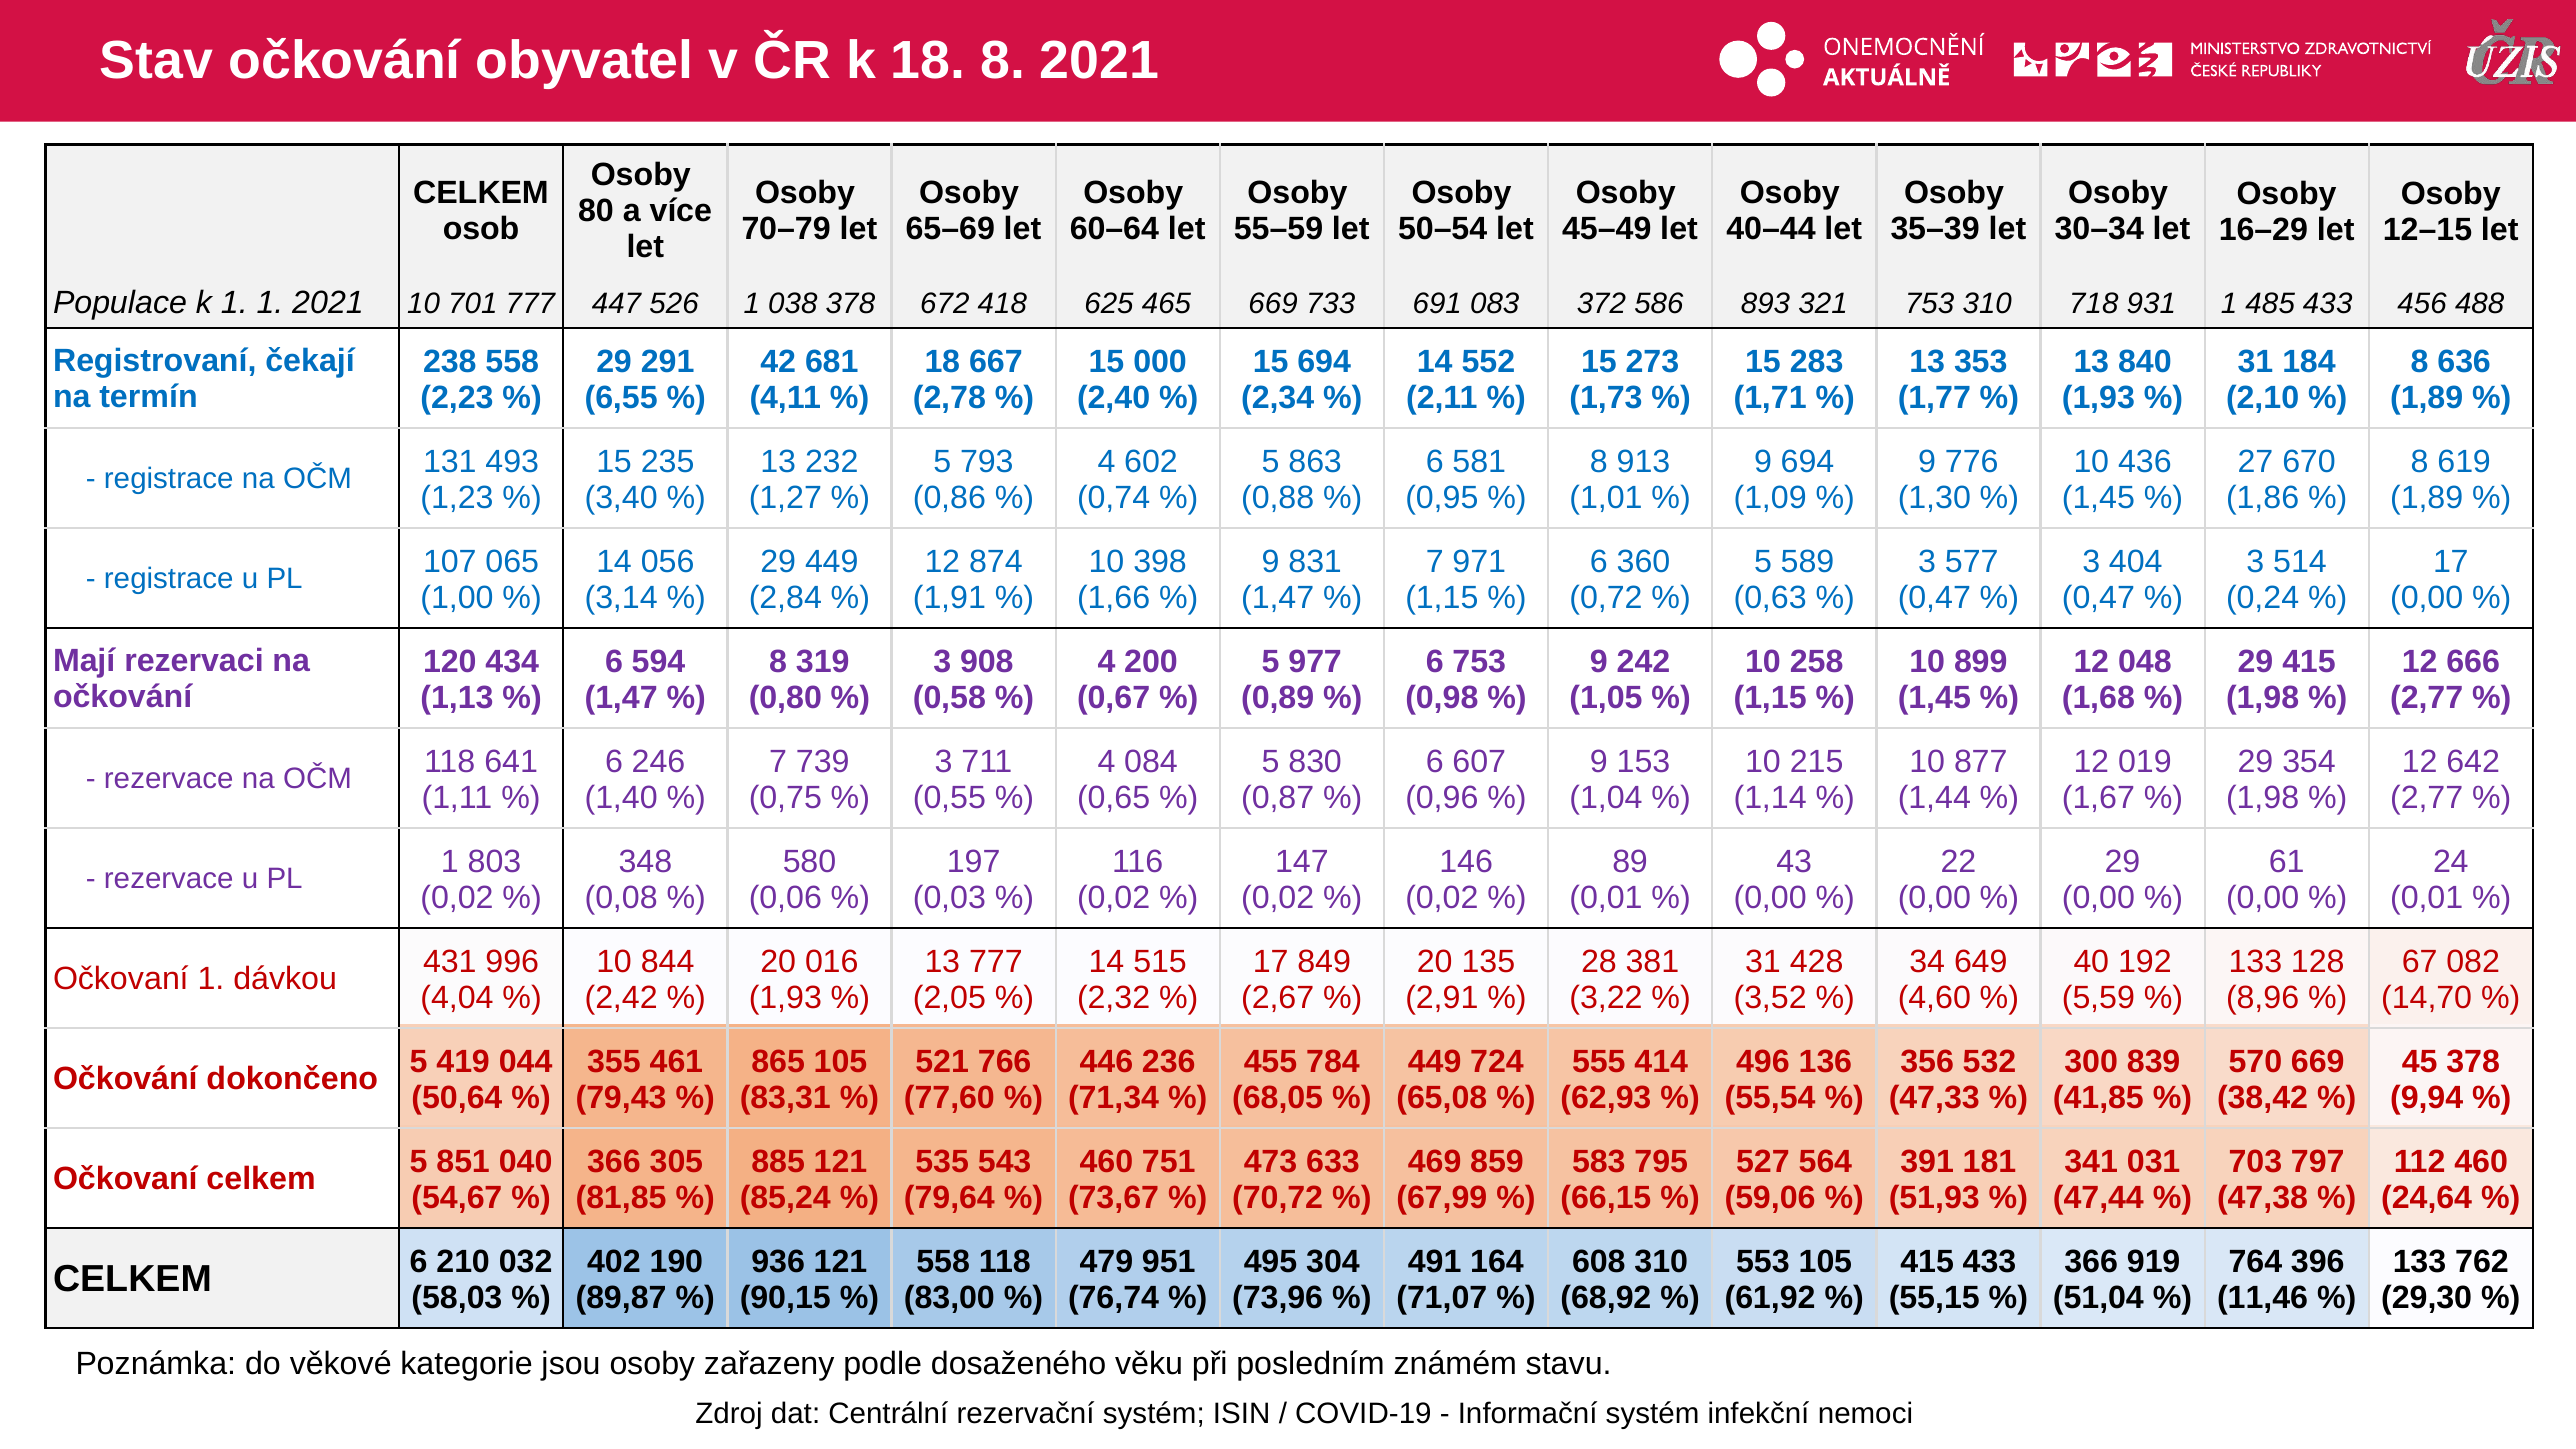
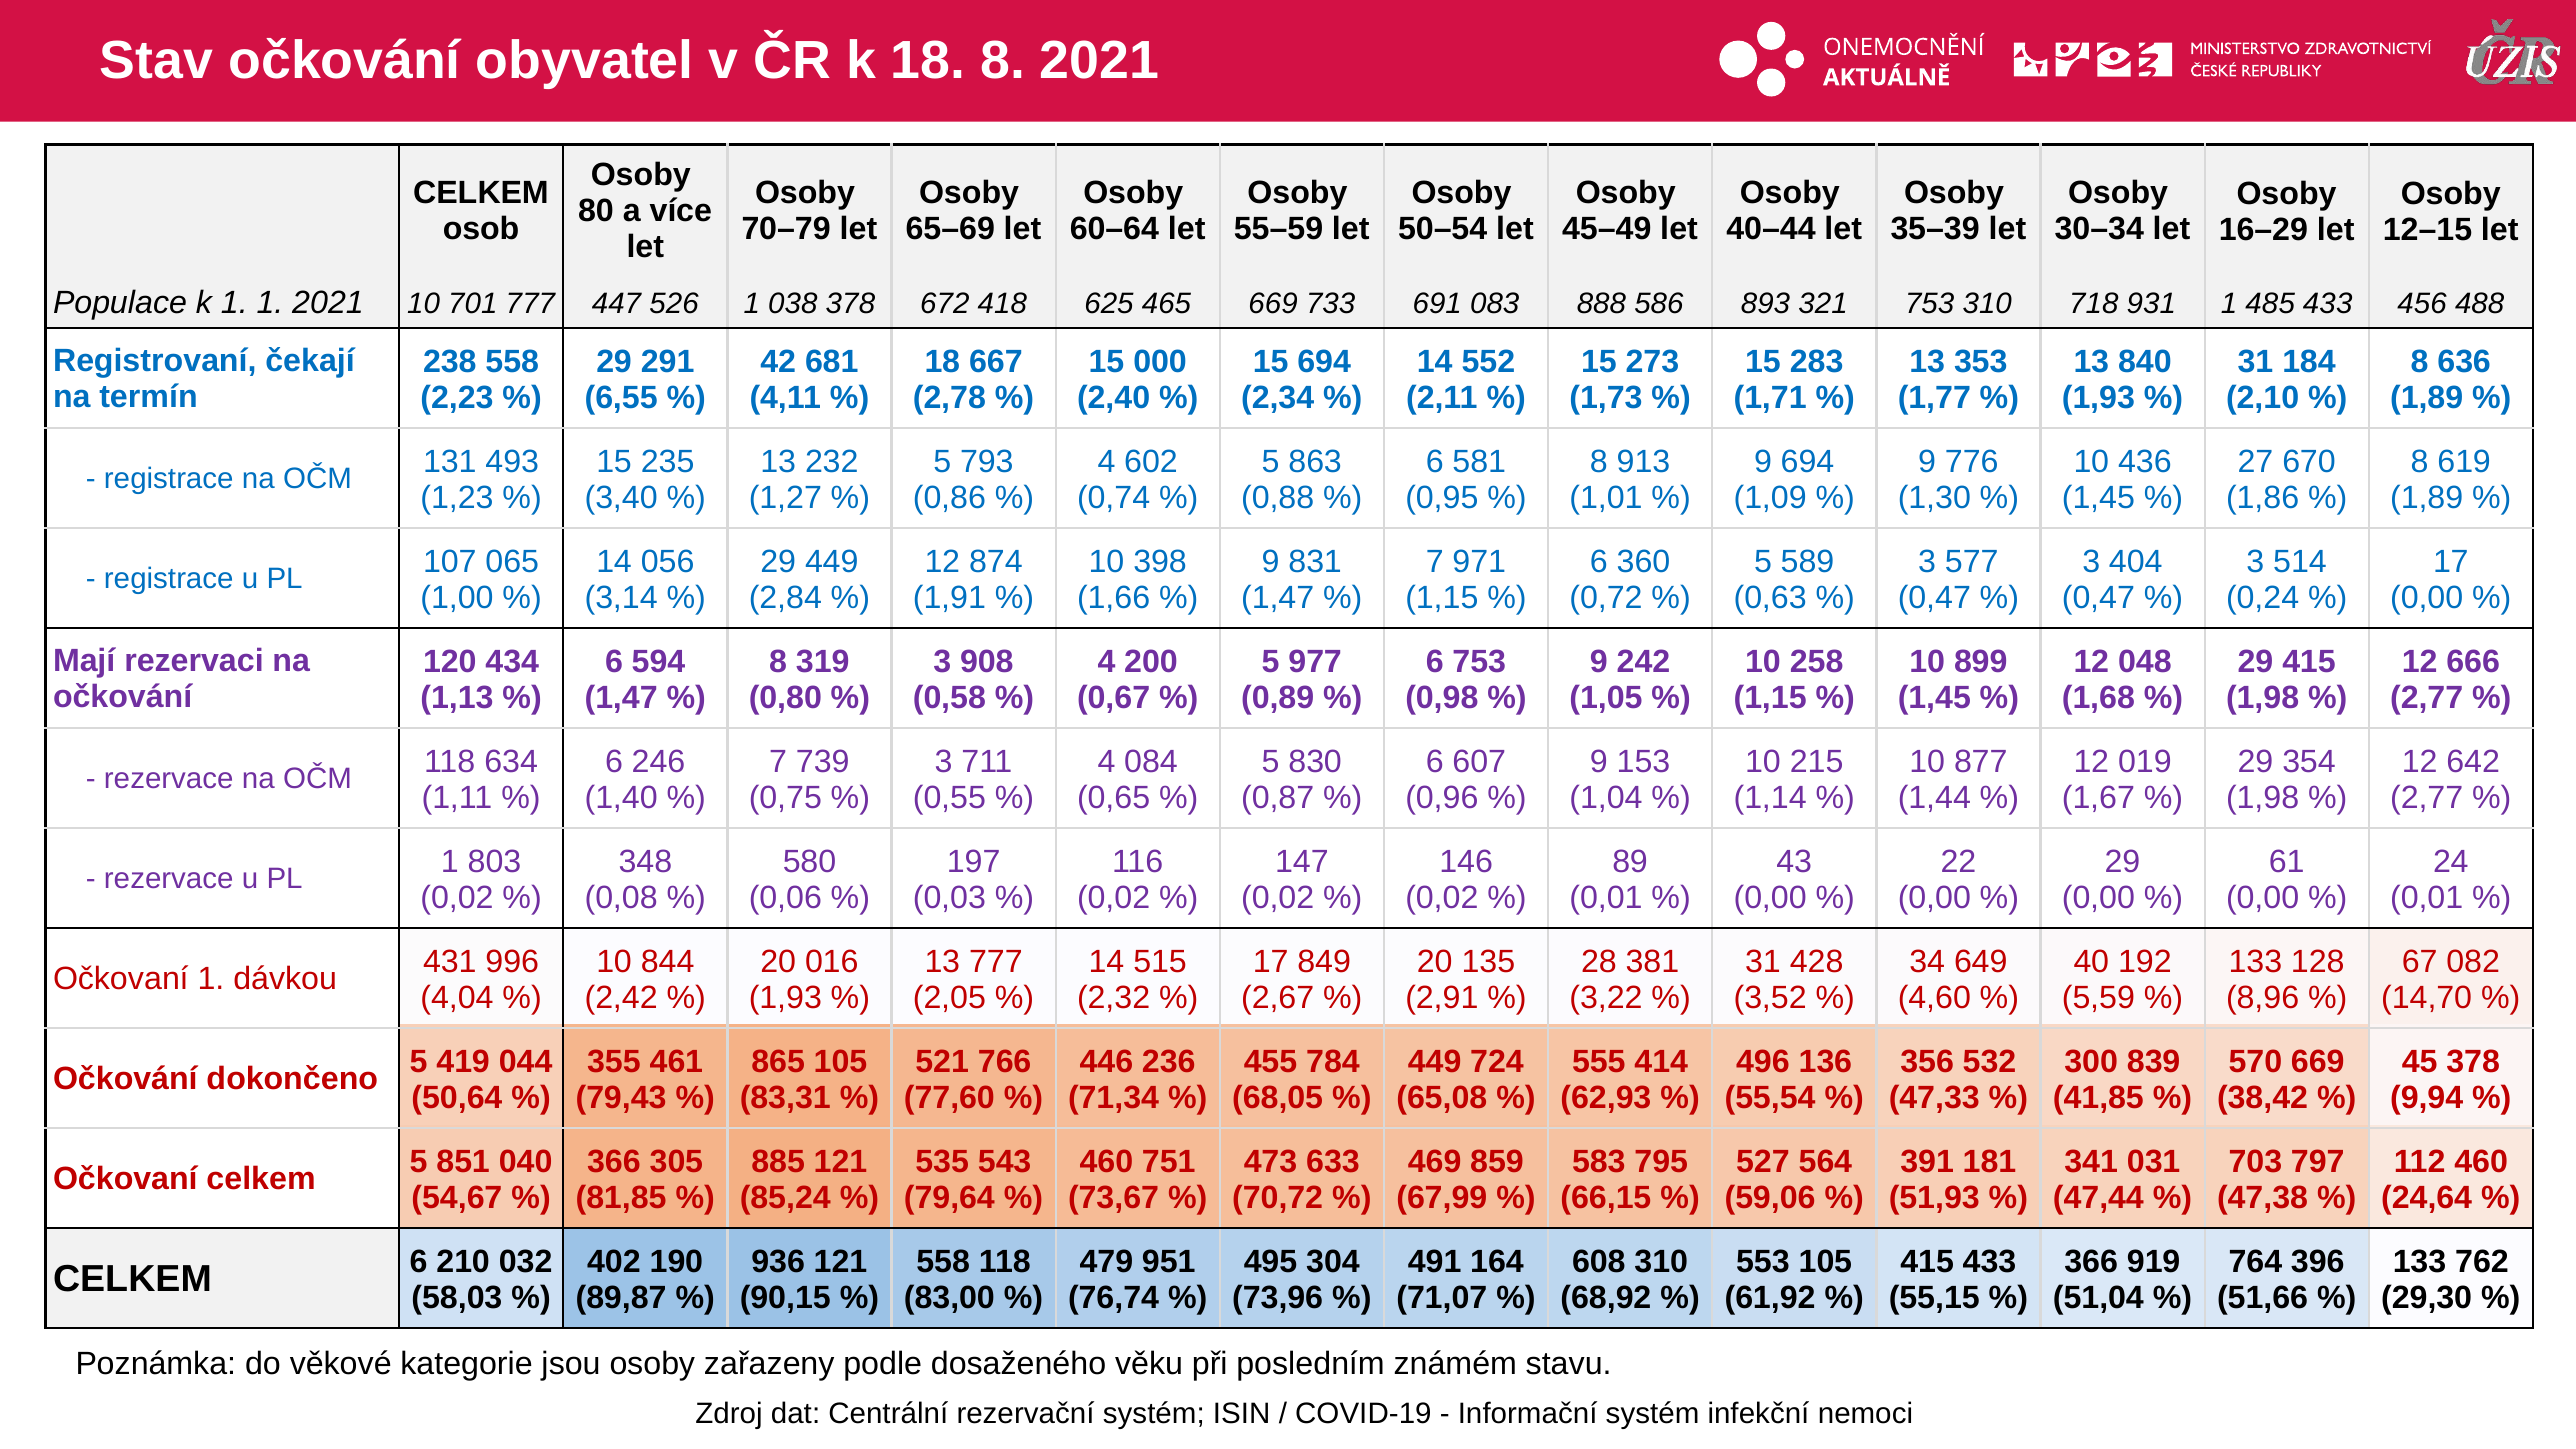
372: 372 -> 888
641: 641 -> 634
11,46: 11,46 -> 51,66
